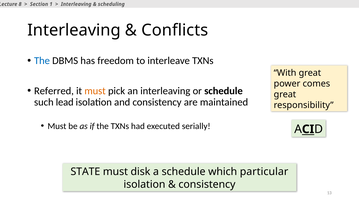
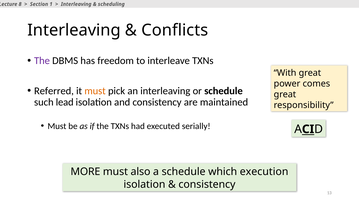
The at (42, 61) colour: blue -> purple
STATE: STATE -> MORE
disk: disk -> also
particular: particular -> execution
